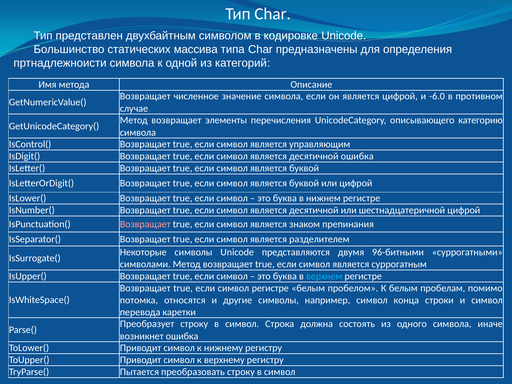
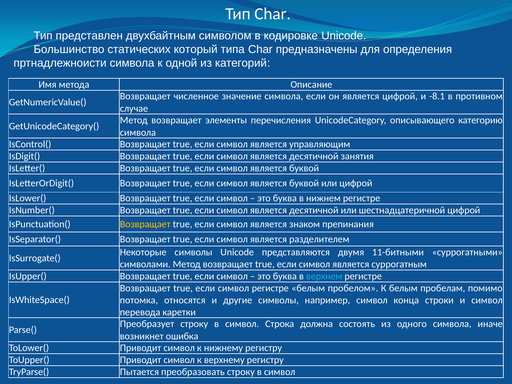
массива: массива -> который
-6.0: -6.0 -> -8.1
десятичной ошибка: ошибка -> занятия
Возвращает at (145, 224) colour: pink -> yellow
96-битными: 96-битными -> 11-битными
